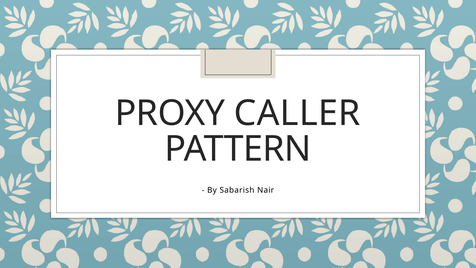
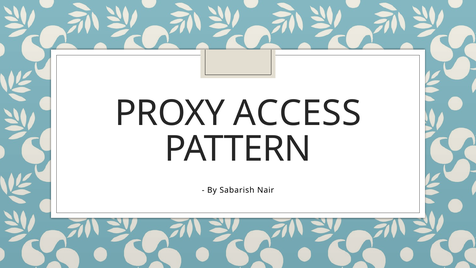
CALLER: CALLER -> ACCESS
